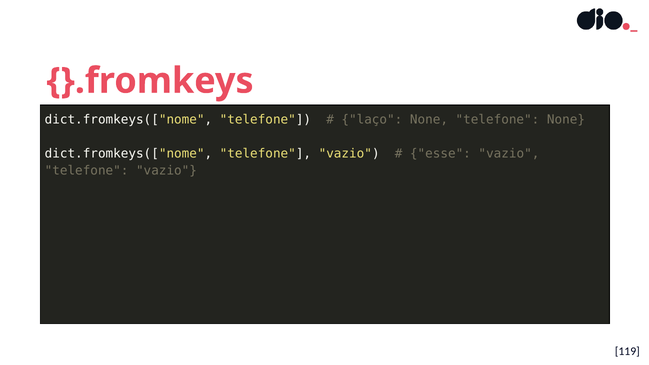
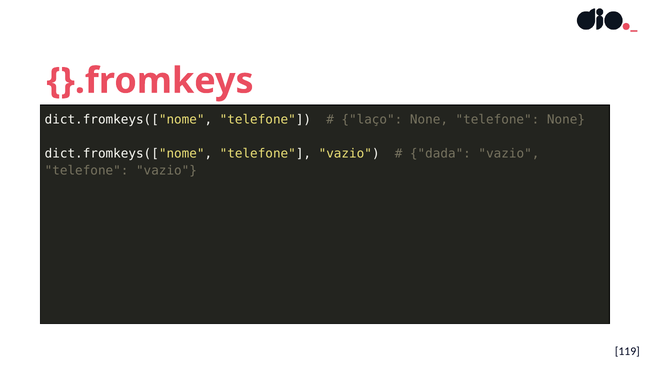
esse: esse -> dada
